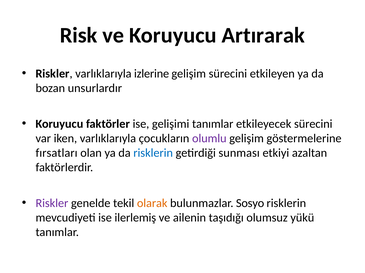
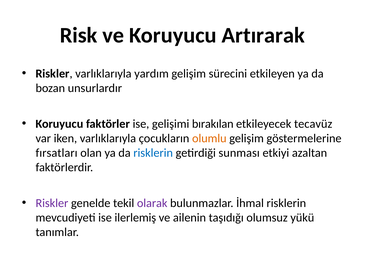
izlerine: izlerine -> yardım
gelişimi tanımlar: tanımlar -> bırakılan
etkileyecek sürecini: sürecini -> tecavüz
olumlu colour: purple -> orange
olarak colour: orange -> purple
Sosyo: Sosyo -> İhmal
